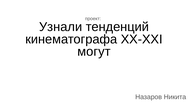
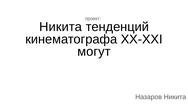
Узнали at (61, 27): Узнали -> Никита
